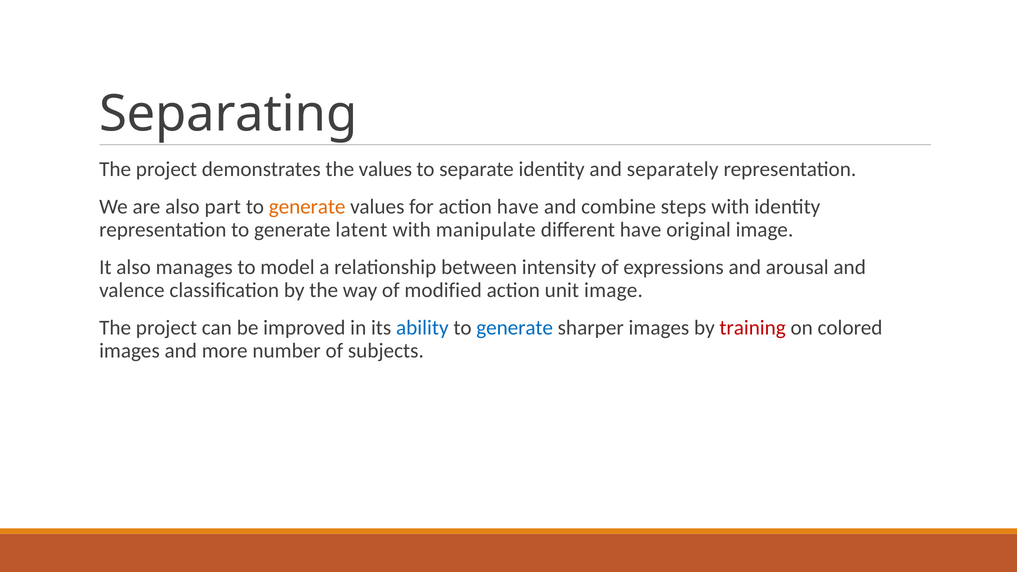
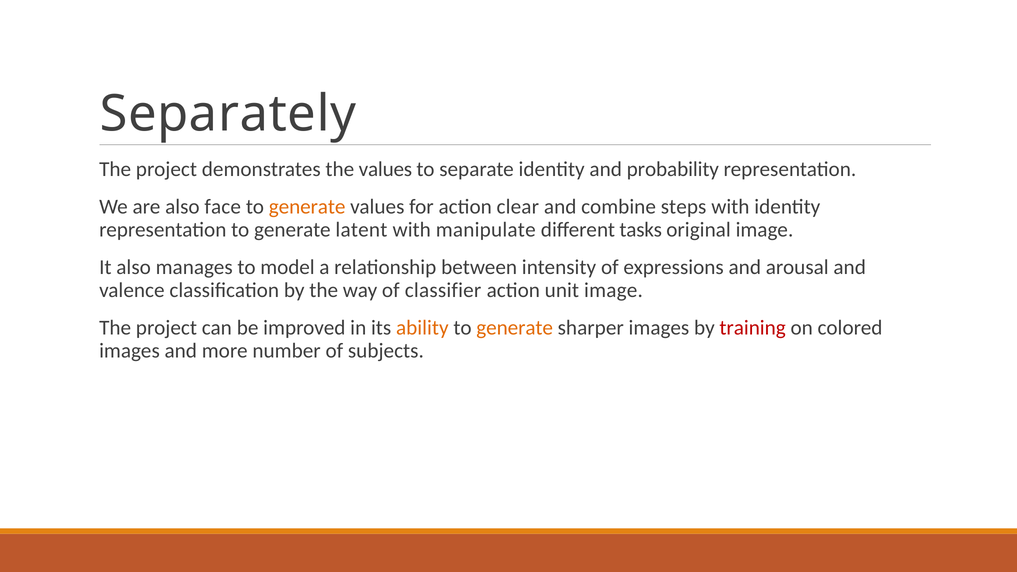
Separating: Separating -> Separately
separately: separately -> probability
part: part -> face
action have: have -> clear
different have: have -> tasks
modified: modified -> classifier
ability colour: blue -> orange
generate at (515, 328) colour: blue -> orange
